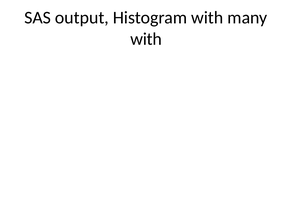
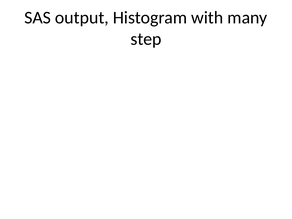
with at (146, 39): with -> step
